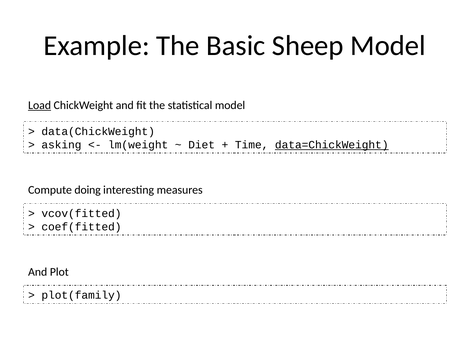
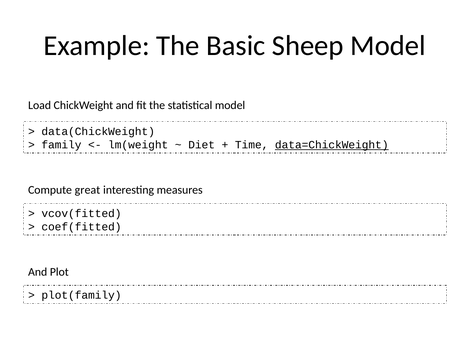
Load underline: present -> none
asking: asking -> family
doing: doing -> great
